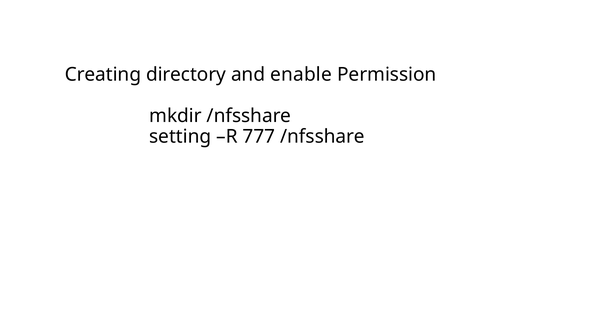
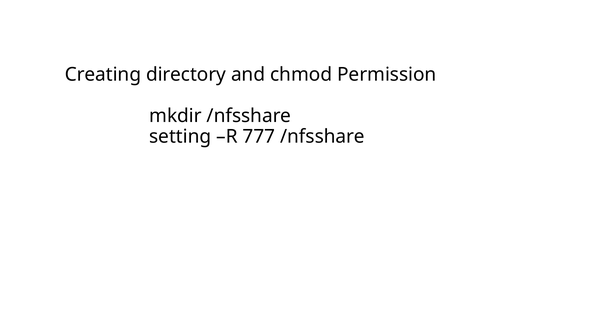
enable: enable -> chmod
